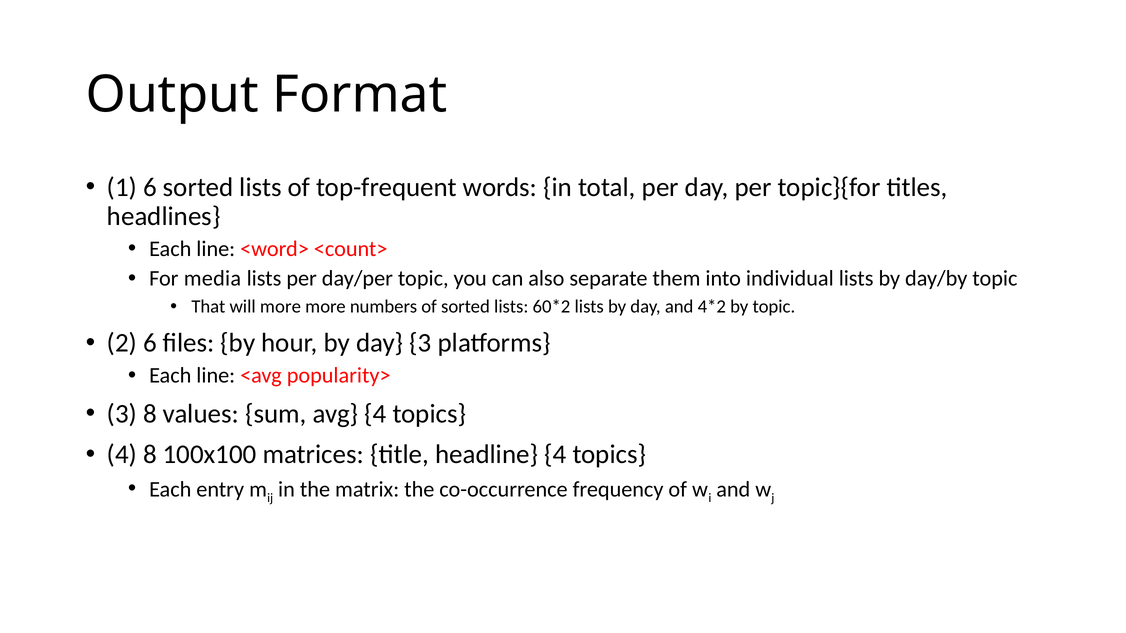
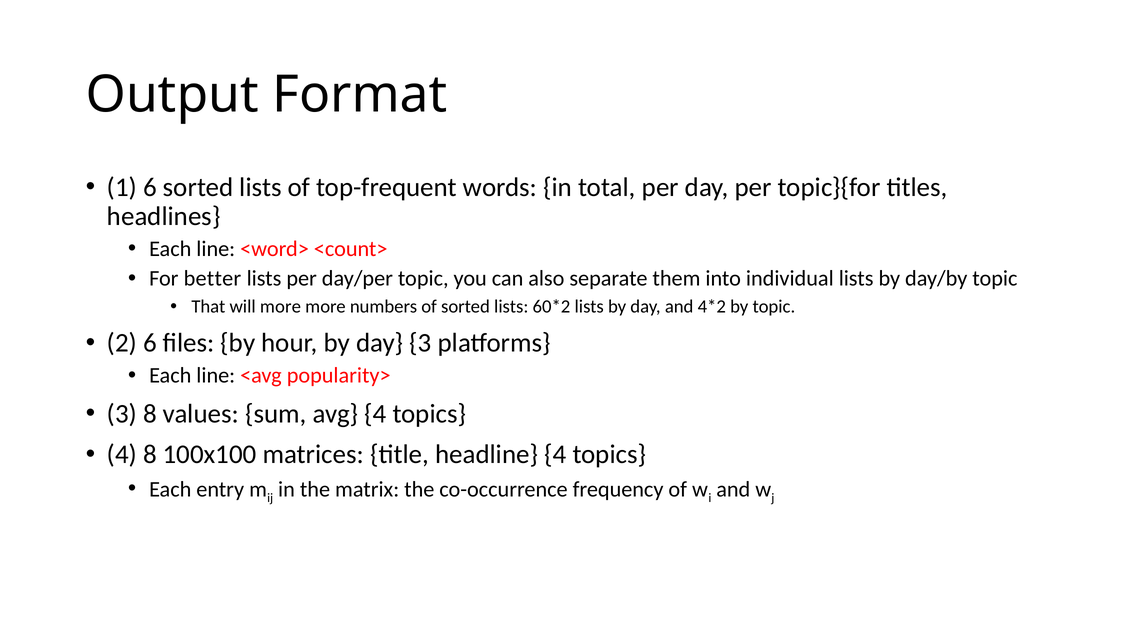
media: media -> better
